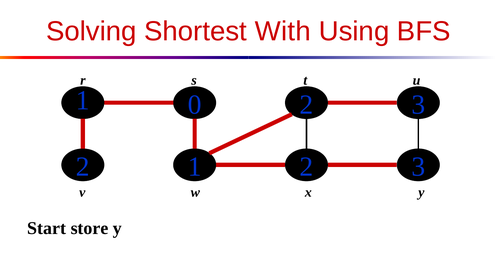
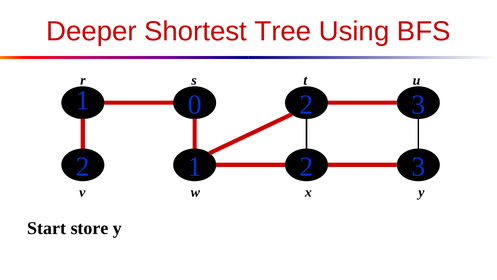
Solving: Solving -> Deeper
With: With -> Tree
